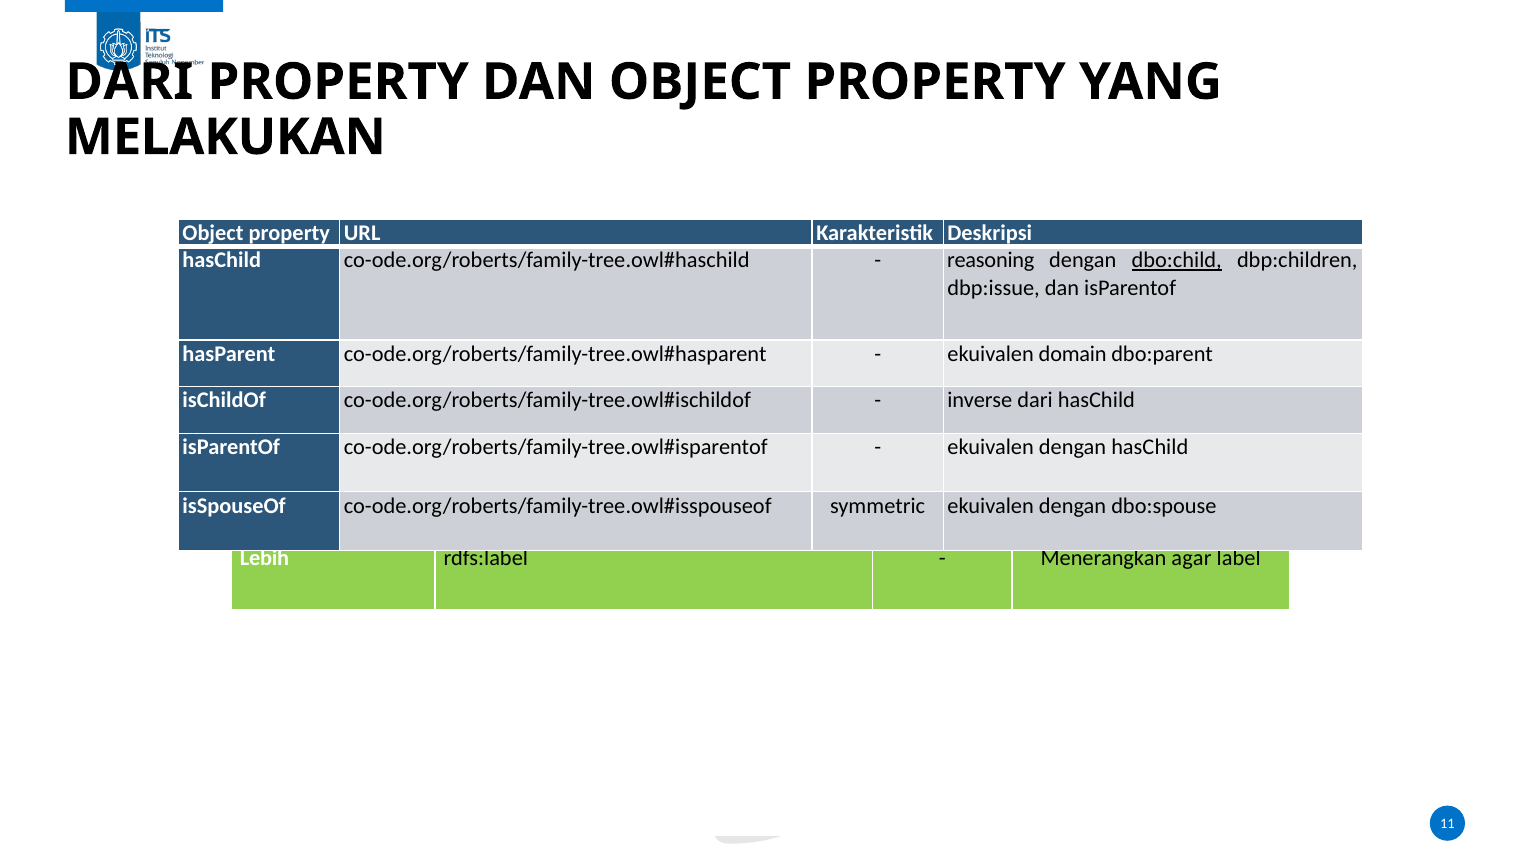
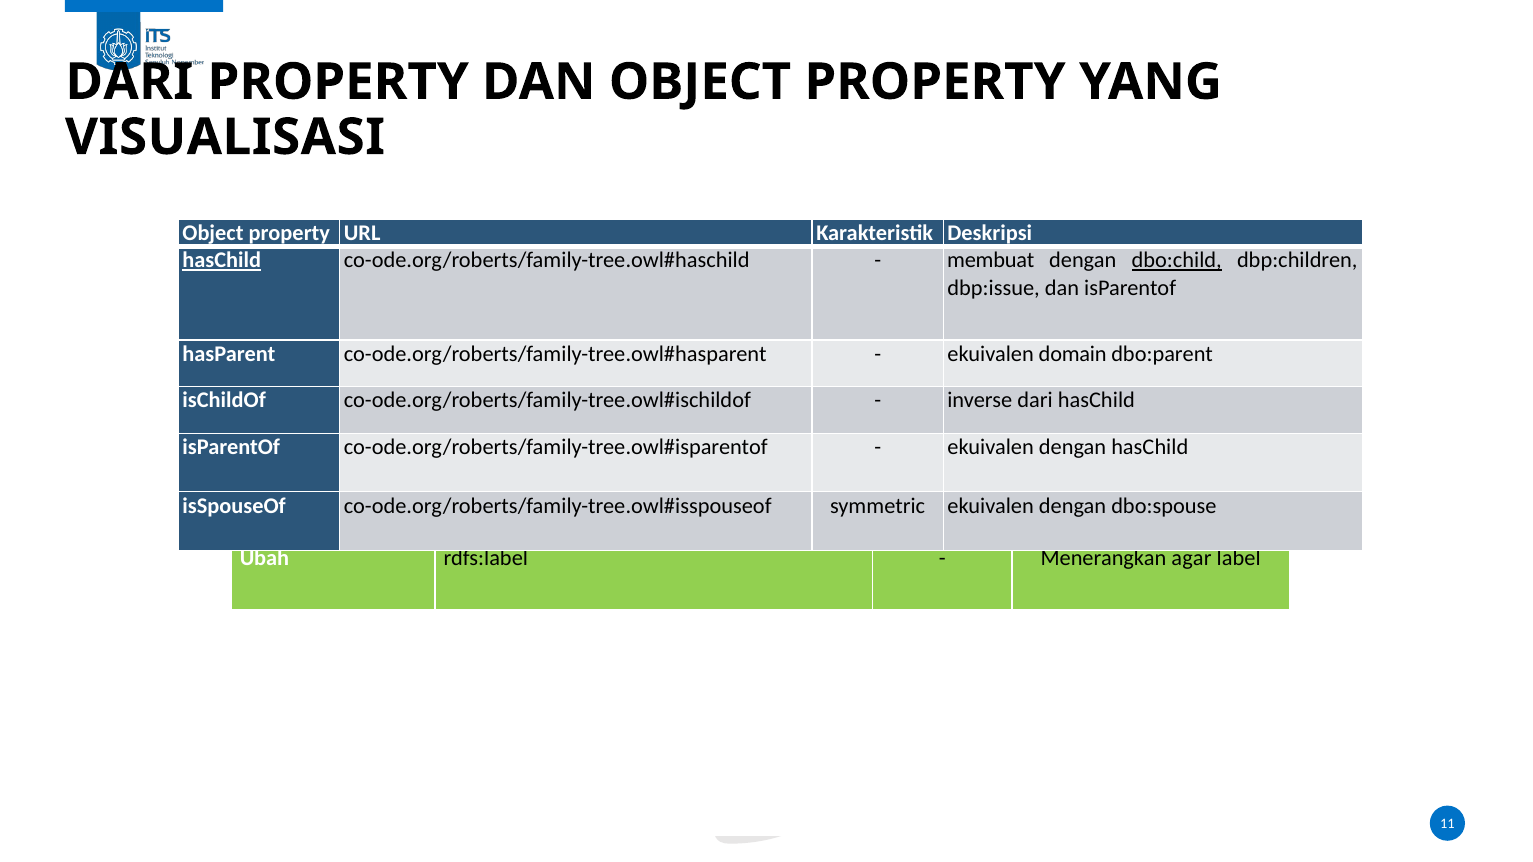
MELAKUKAN: MELAKUKAN -> VISUALISASI
hasChild at (222, 261) underline: none -> present
reasoning: reasoning -> membuat
Lebih: Lebih -> Ubah
